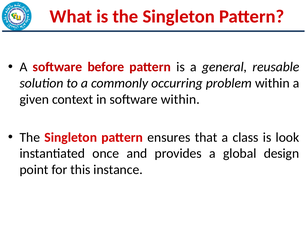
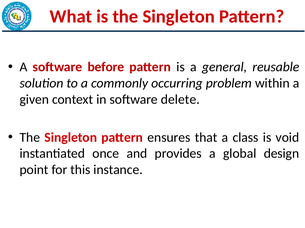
software within: within -> delete
look: look -> void
